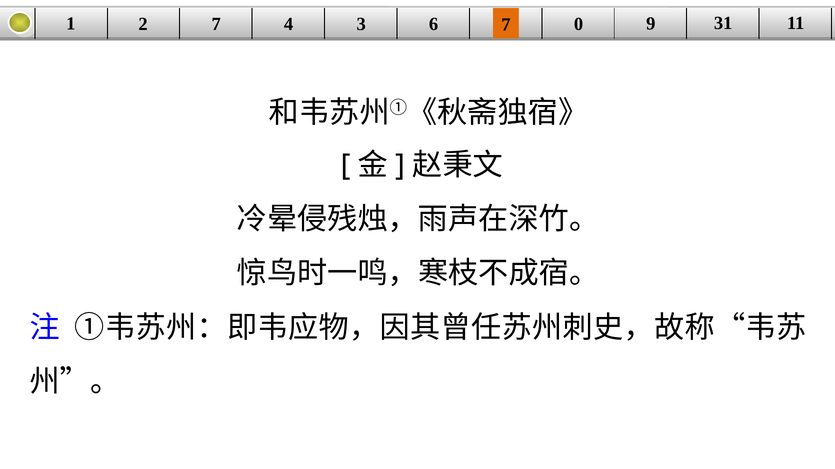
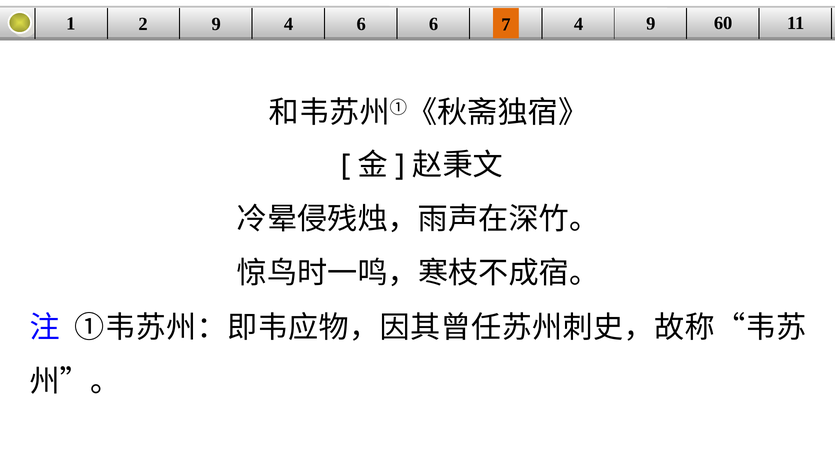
2 7: 7 -> 9
4 3: 3 -> 6
7 0: 0 -> 4
31: 31 -> 60
